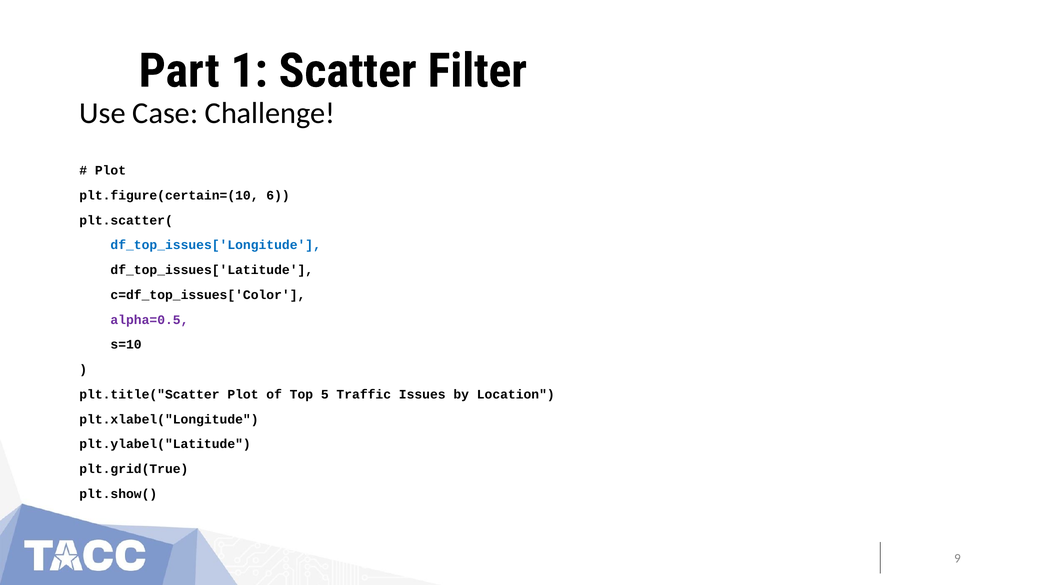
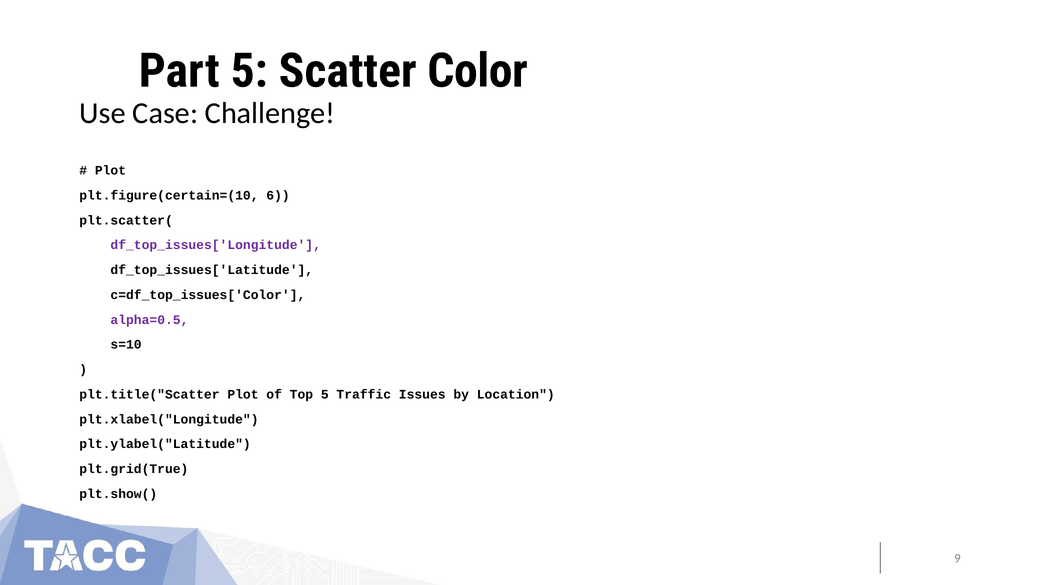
🔹Part 1: 1 -> 5
Filter: Filter -> Color
df_top_issues['Longitude colour: blue -> purple
